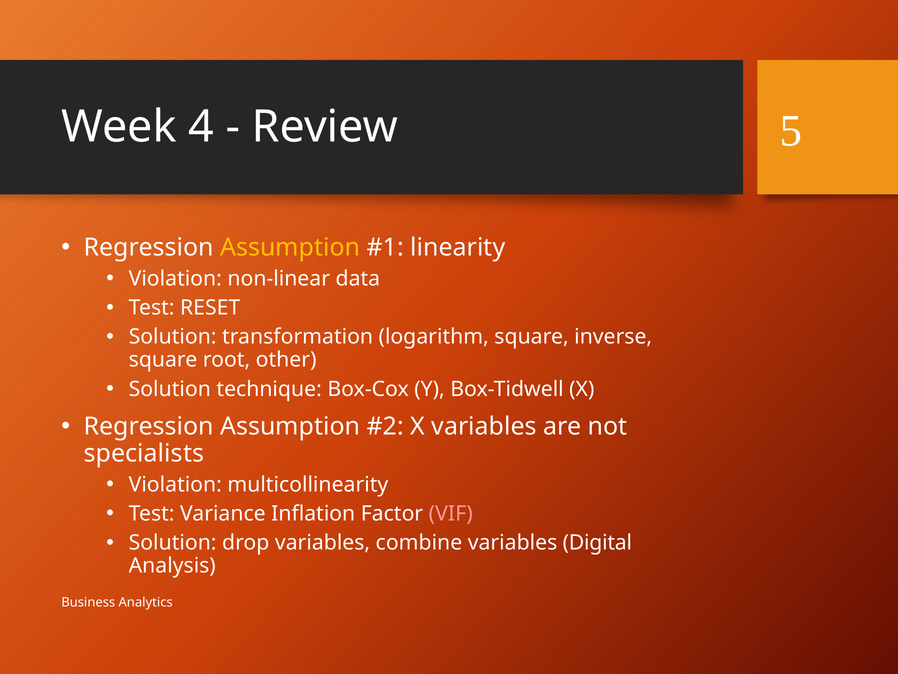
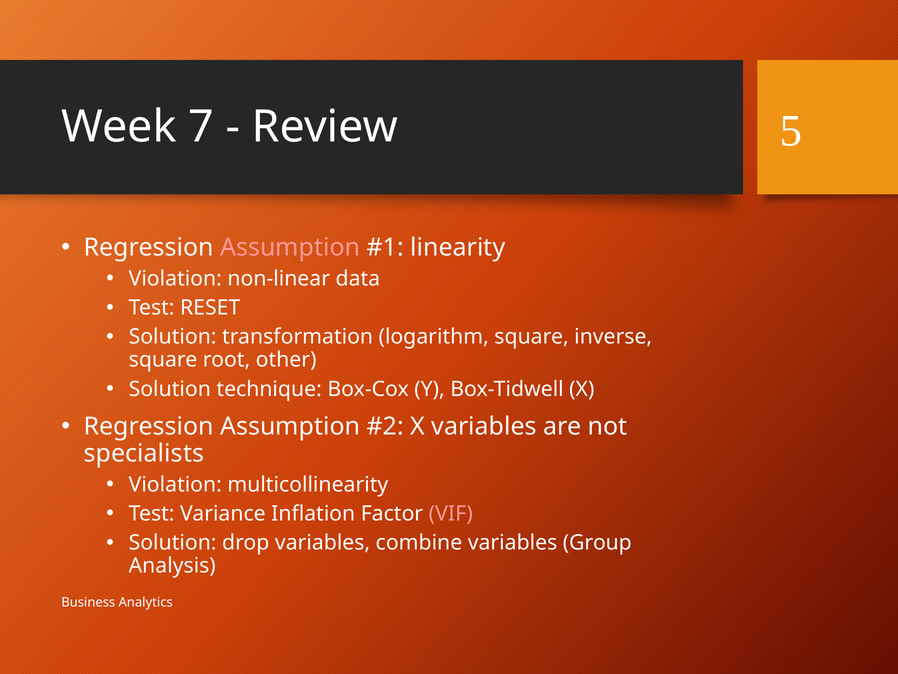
4: 4 -> 7
Assumption at (290, 247) colour: yellow -> pink
Digital: Digital -> Group
